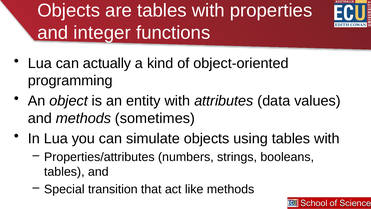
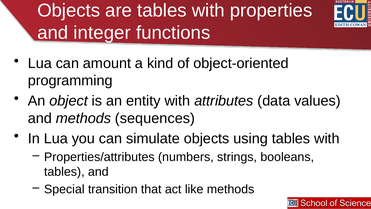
actually: actually -> amount
sometimes: sometimes -> sequences
